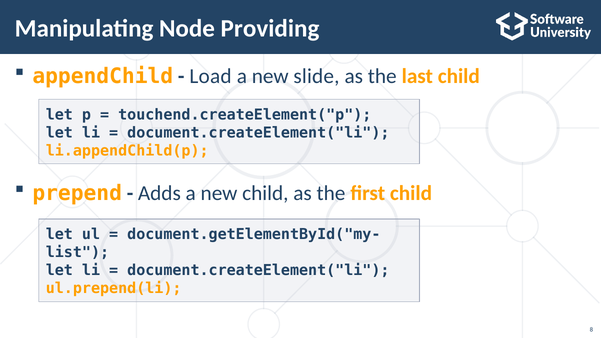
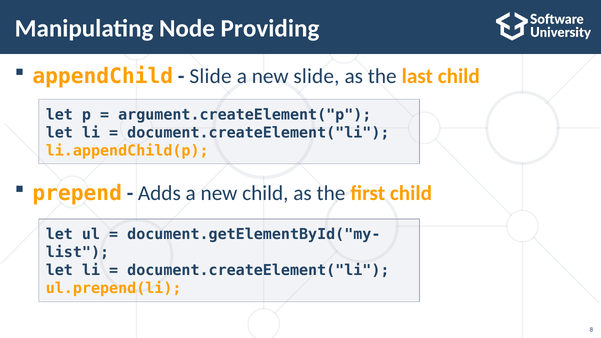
Load at (211, 76): Load -> Slide
touchend.createElement("p: touchend.createElement("p -> argument.createElement("p
